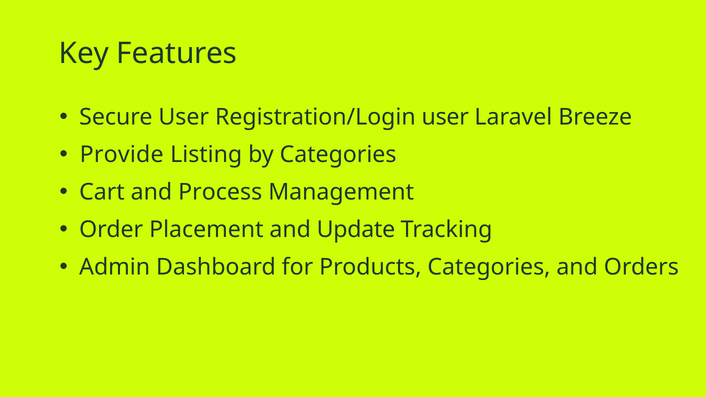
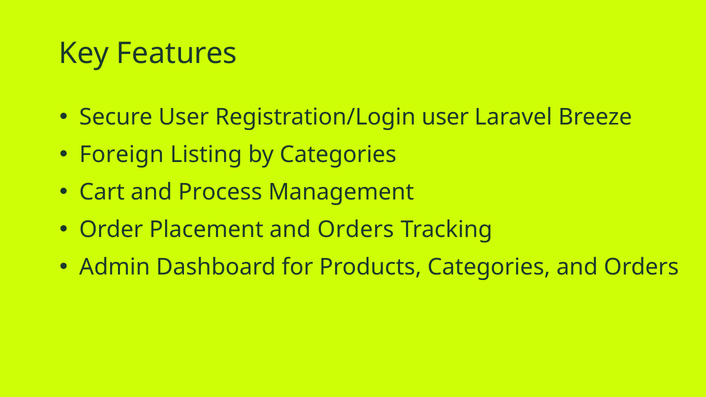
Provide: Provide -> Foreign
Placement and Update: Update -> Orders
